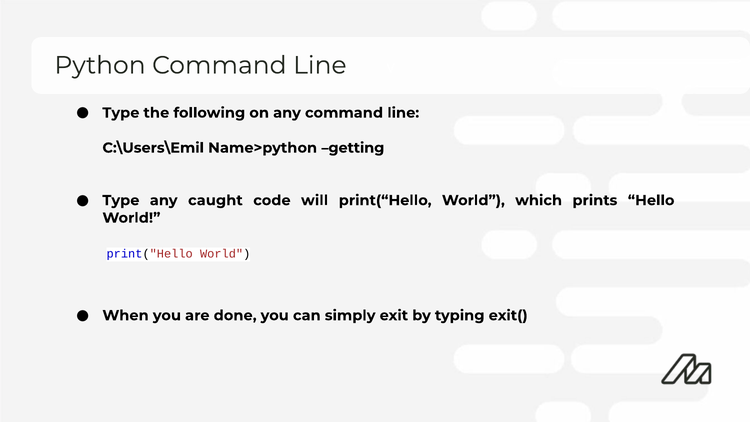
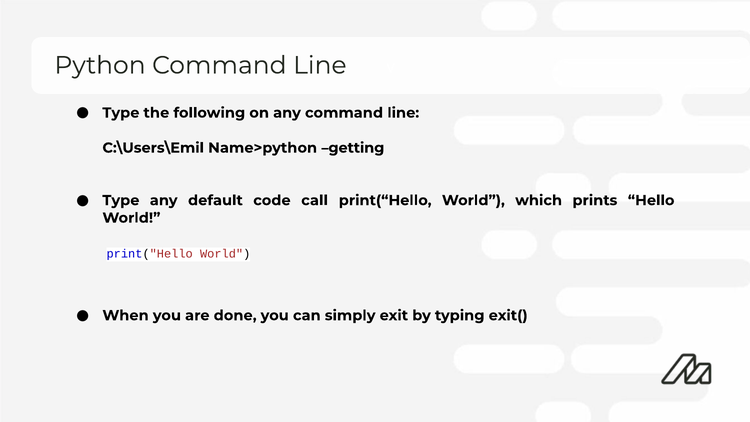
caught: caught -> default
will: will -> call
